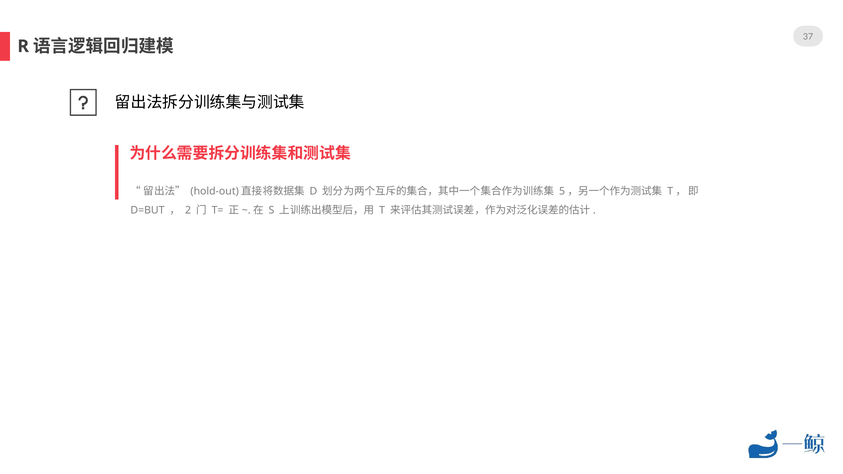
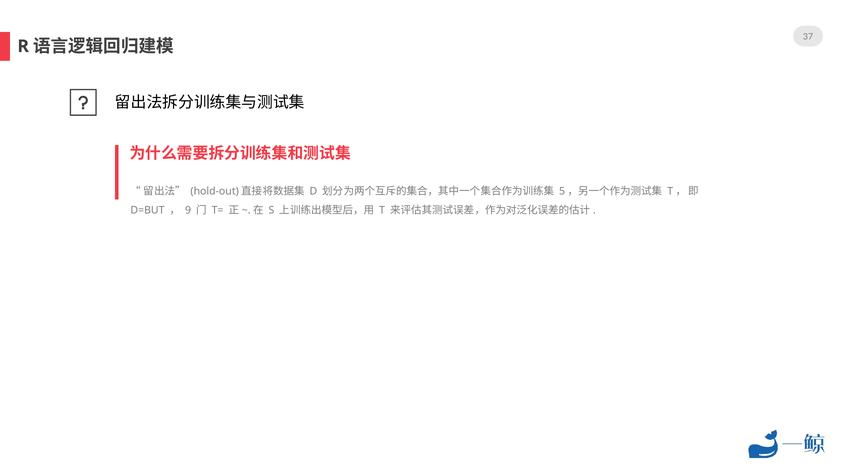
2: 2 -> 9
